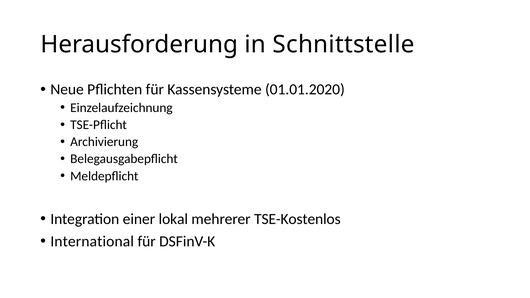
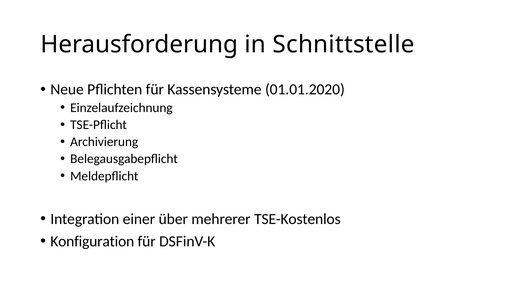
lokal: lokal -> über
International: International -> Konfiguration
